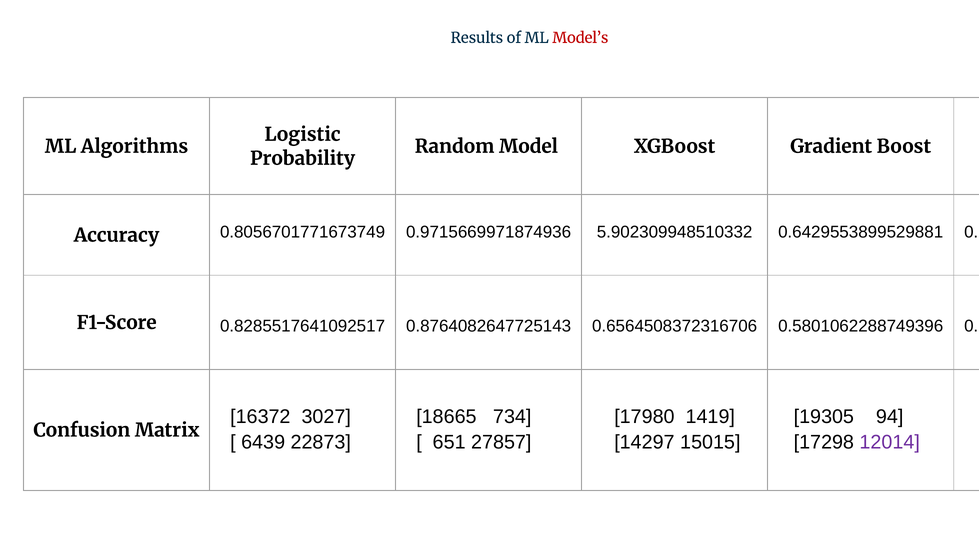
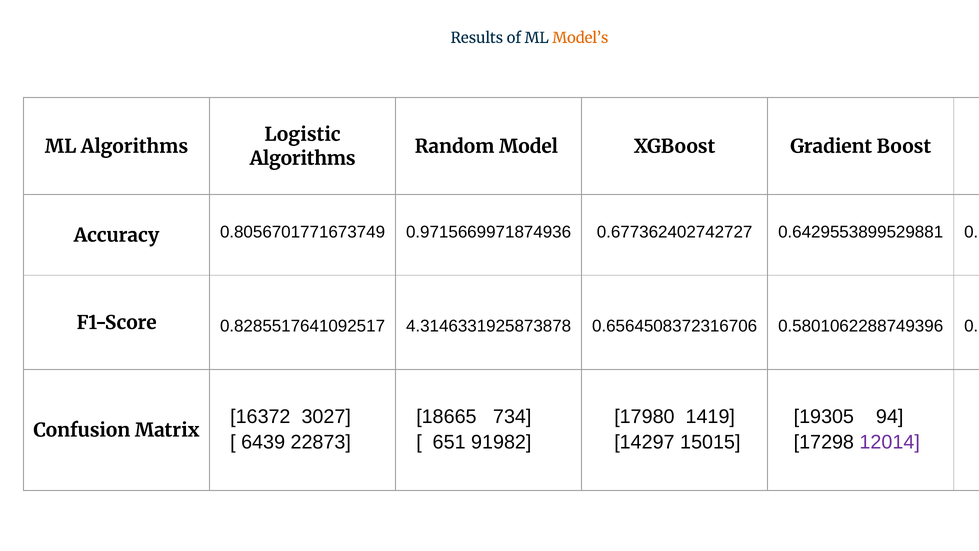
Model’s colour: red -> orange
Probability at (303, 158): Probability -> Algorithms
5.902309948510332: 5.902309948510332 -> 0.677362402742727
0.8764082647725143: 0.8764082647725143 -> 4.3146331925873878
27857: 27857 -> 91982
